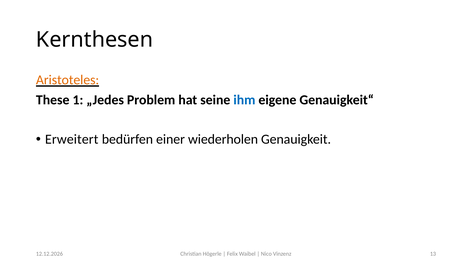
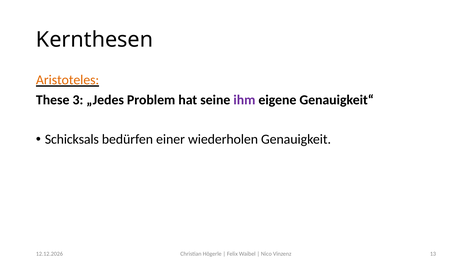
1: 1 -> 3
ihm colour: blue -> purple
Erweitert: Erweitert -> Schicksals
